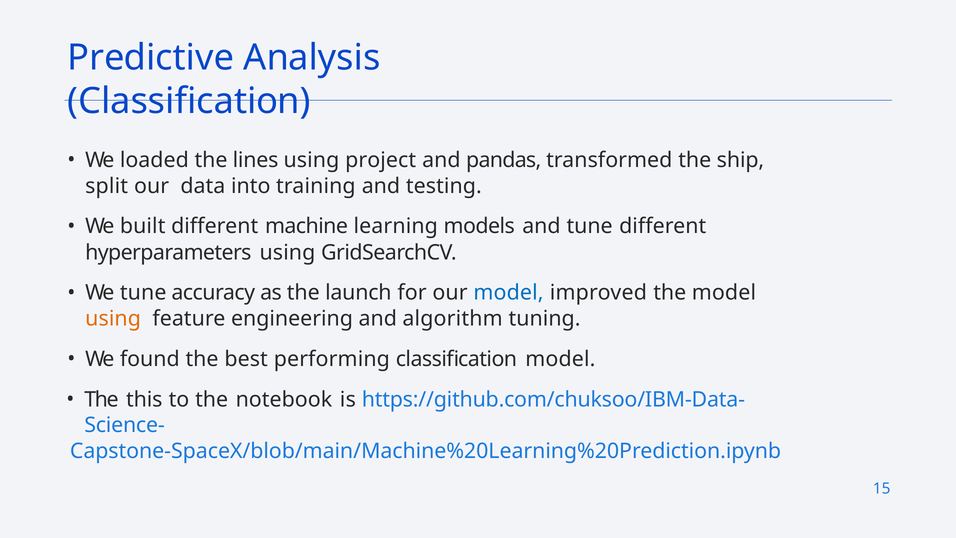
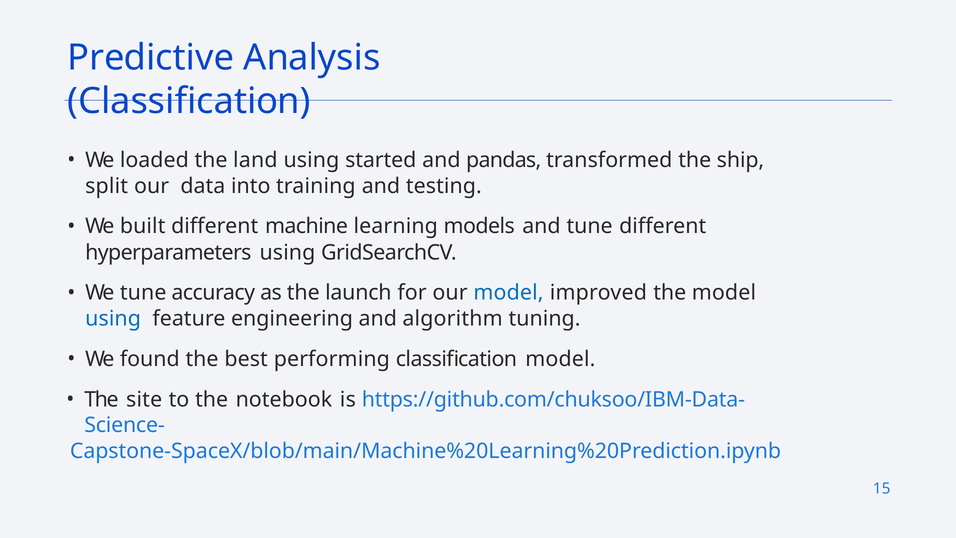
lines: lines -> land
project: project -> started
using at (113, 319) colour: orange -> blue
this: this -> site
